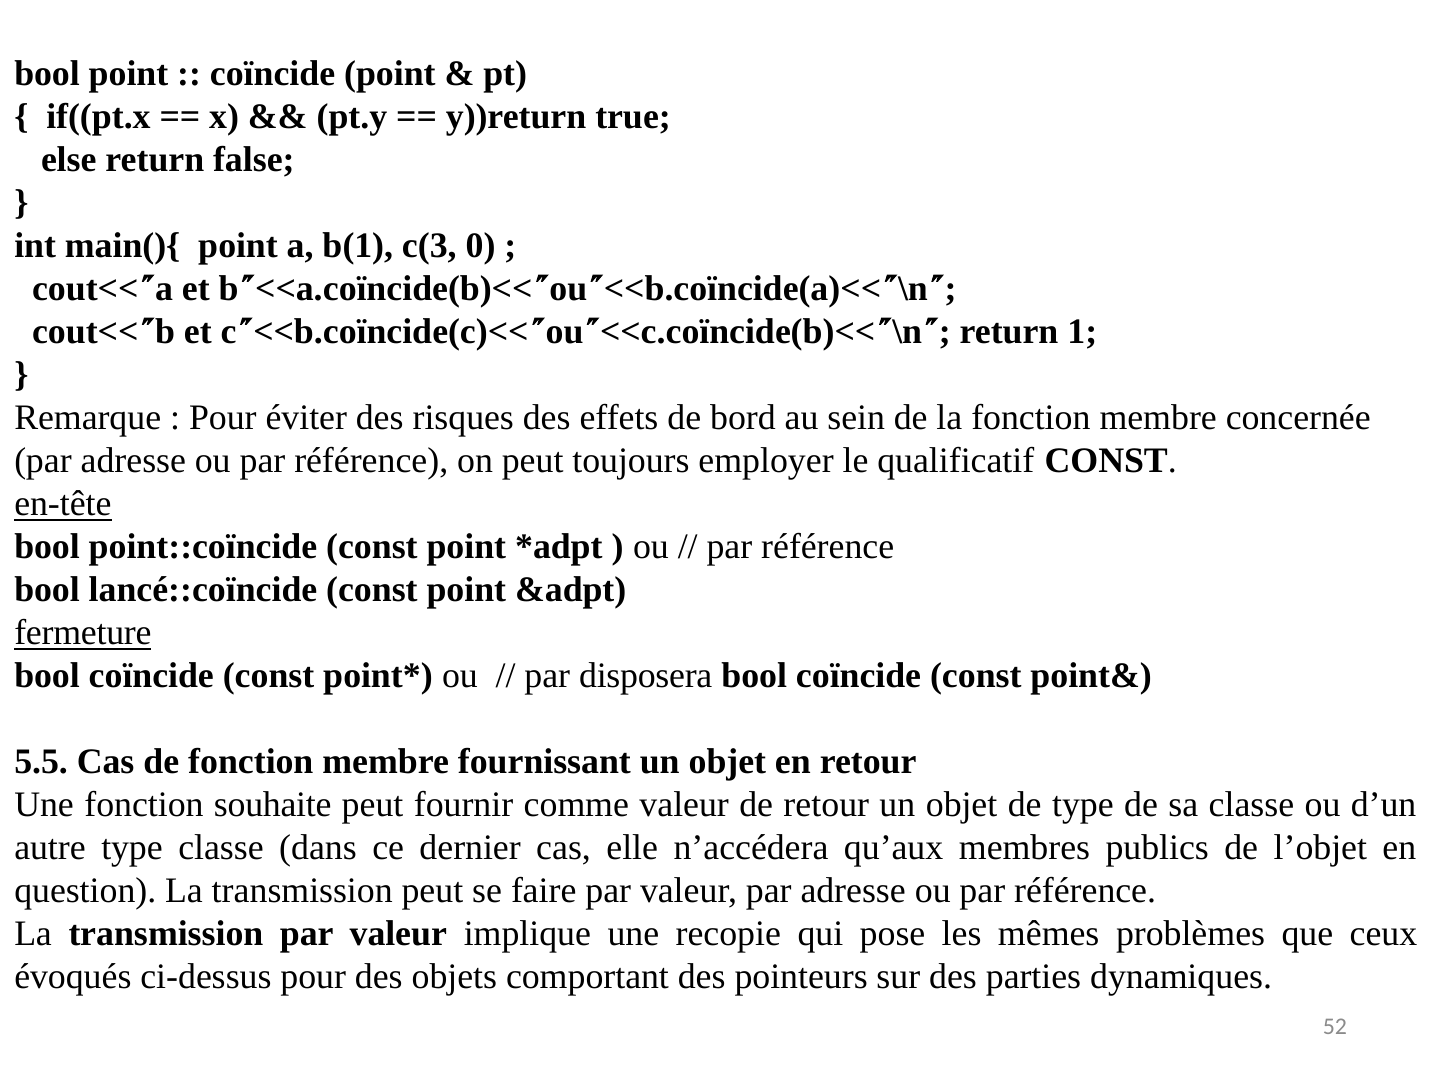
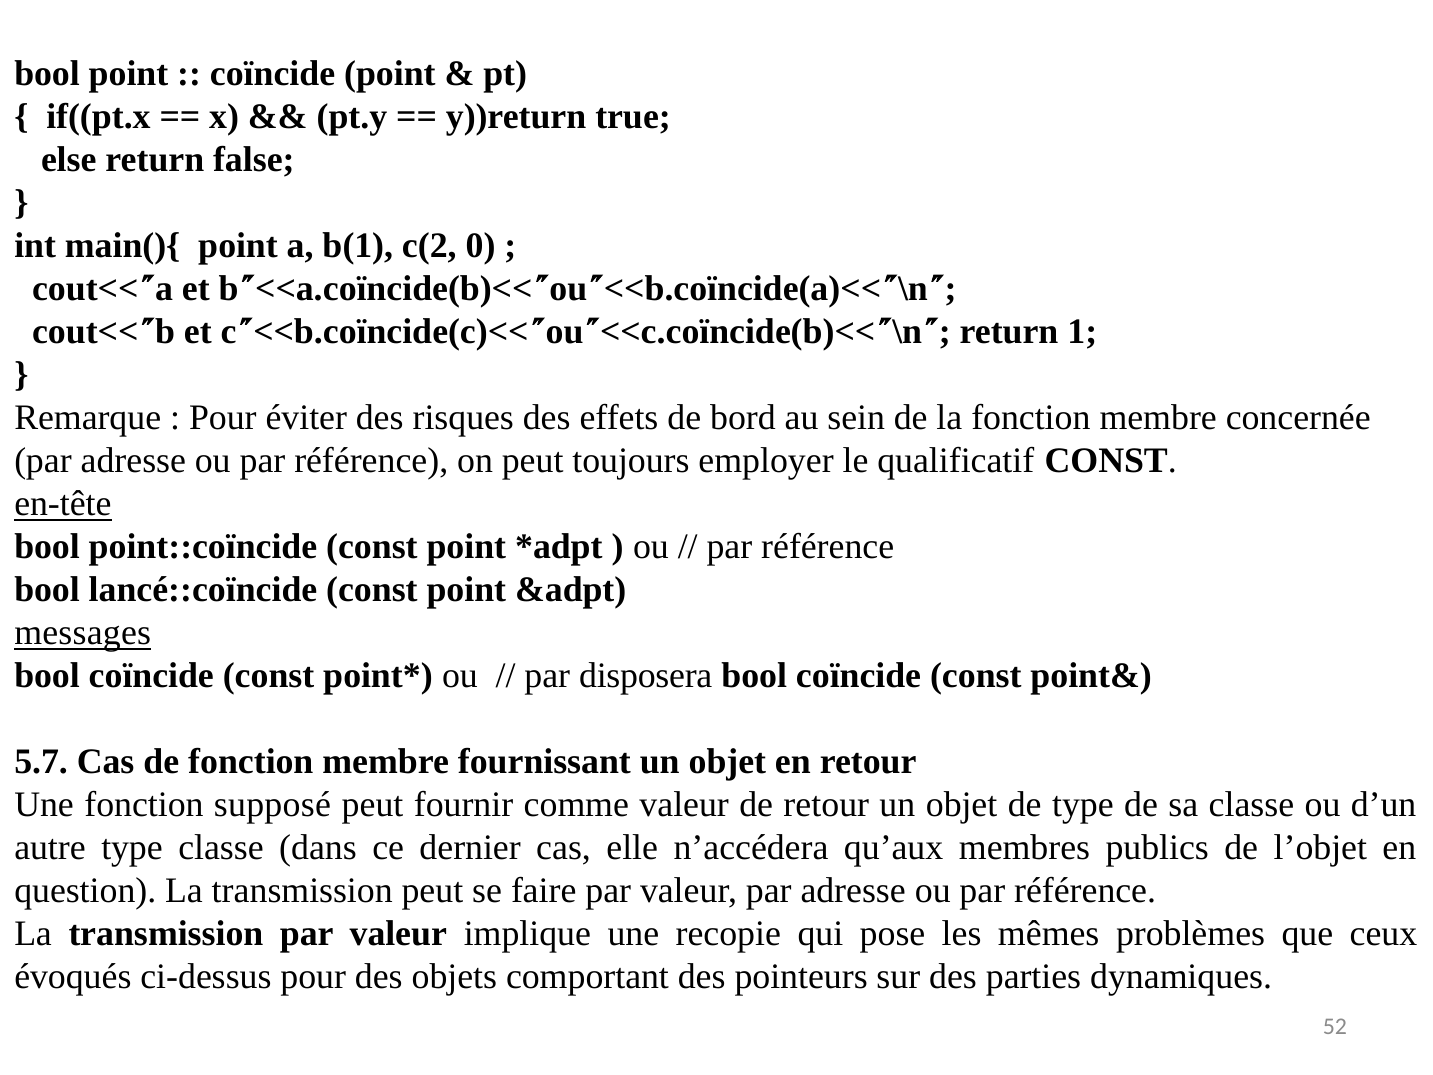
c(3: c(3 -> c(2
fermeture: fermeture -> messages
5.5: 5.5 -> 5.7
souhaite: souhaite -> supposé
